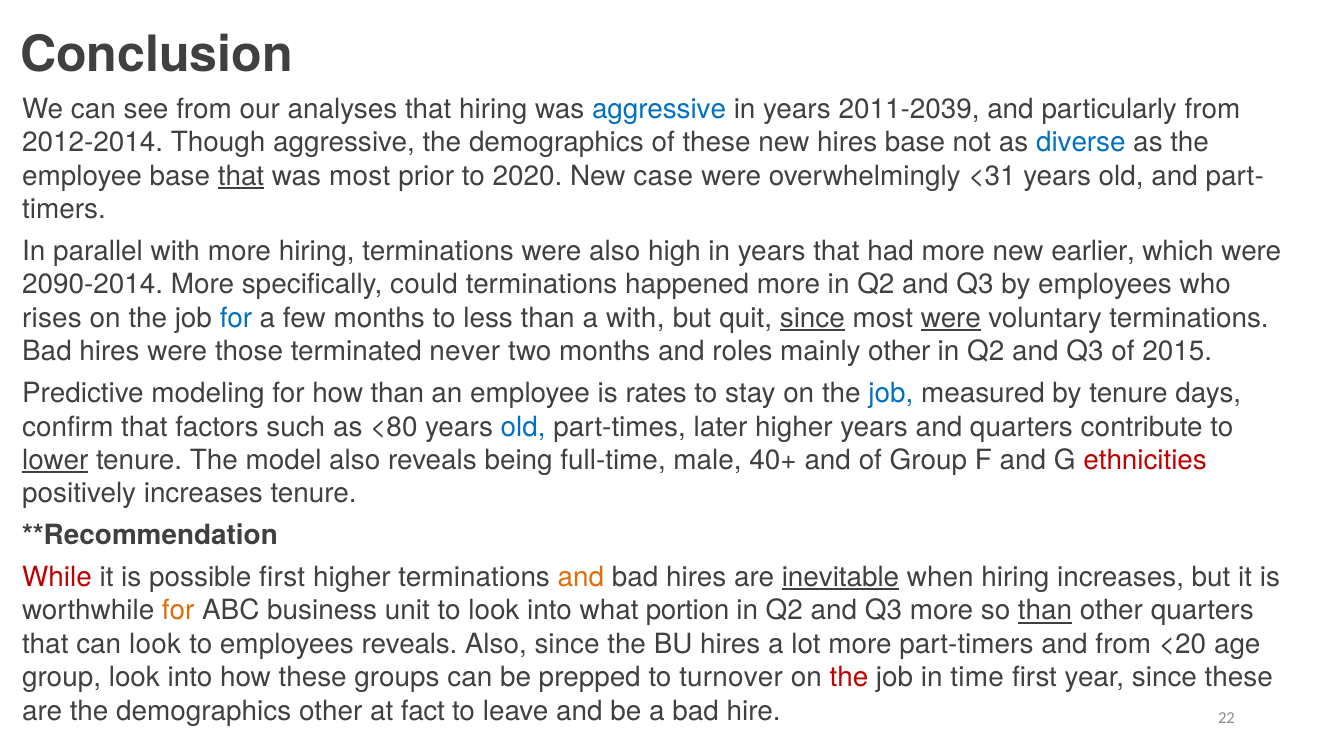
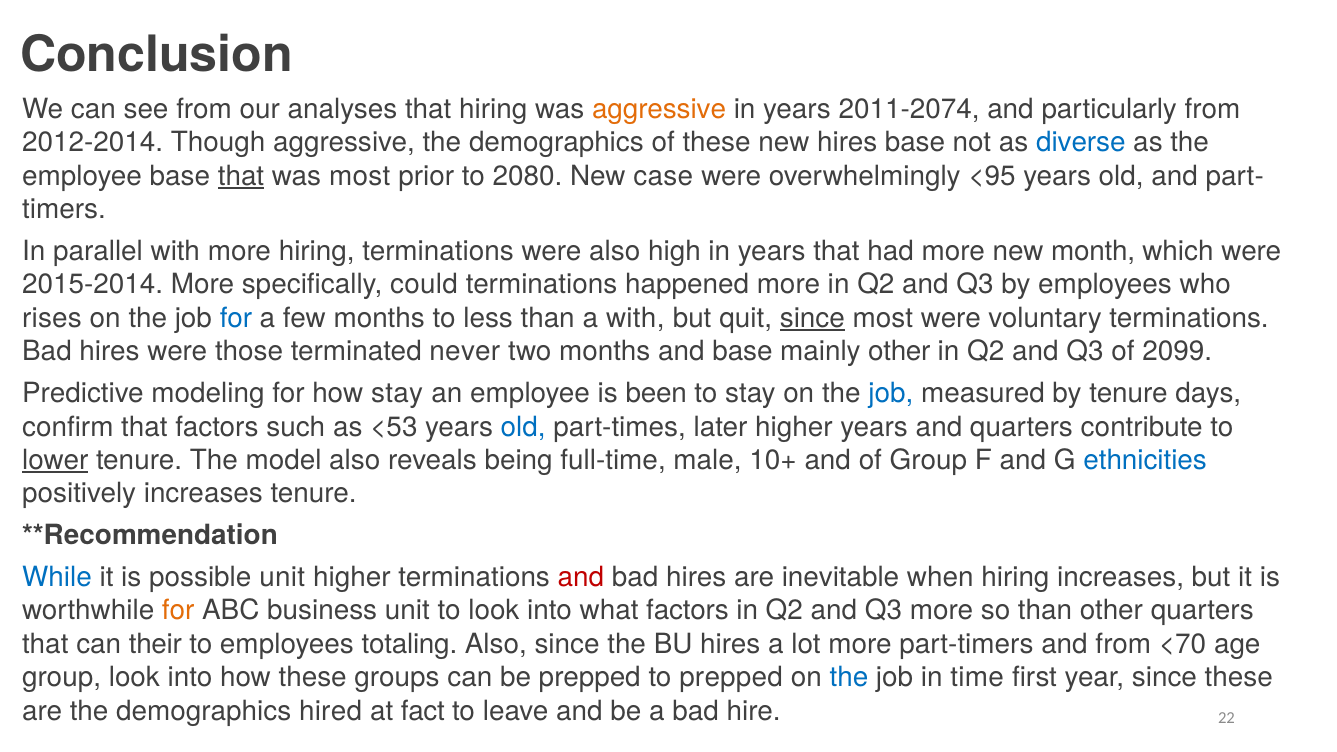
aggressive at (659, 109) colour: blue -> orange
2011-2039: 2011-2039 -> 2011-2074
2020: 2020 -> 2080
<31: <31 -> <95
earlier: earlier -> month
2090-2014: 2090-2014 -> 2015-2014
were at (951, 318) underline: present -> none
and roles: roles -> base
2015: 2015 -> 2099
how than: than -> stay
rates: rates -> been
<80: <80 -> <53
40+: 40+ -> 10+
ethnicities colour: red -> blue
While colour: red -> blue
possible first: first -> unit
and at (581, 577) colour: orange -> red
inevitable underline: present -> none
what portion: portion -> factors
than at (1045, 611) underline: present -> none
can look: look -> their
employees reveals: reveals -> totaling
<20: <20 -> <70
to turnover: turnover -> prepped
the at (849, 678) colour: red -> blue
demographics other: other -> hired
